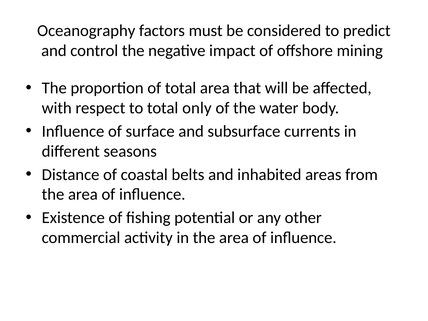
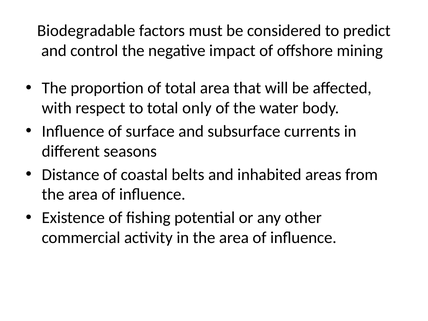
Oceanography: Oceanography -> Biodegradable
